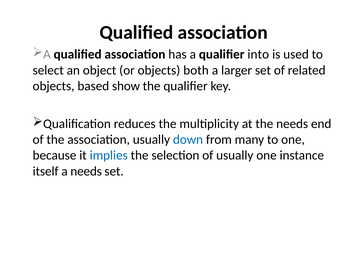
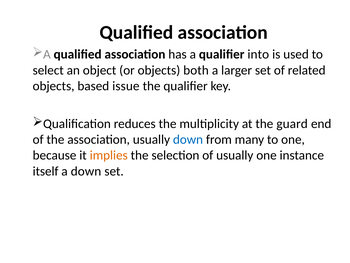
show: show -> issue
the needs: needs -> guard
implies colour: blue -> orange
a needs: needs -> down
